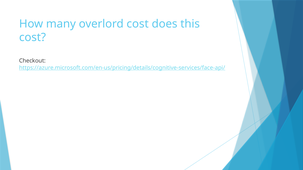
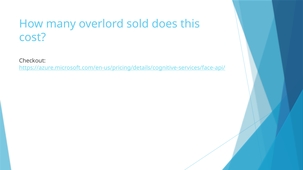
overlord cost: cost -> sold
